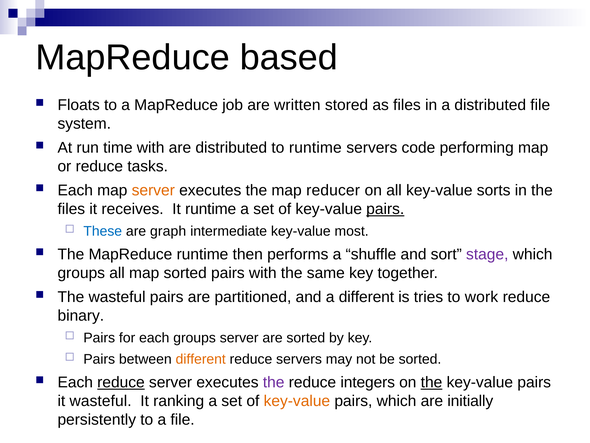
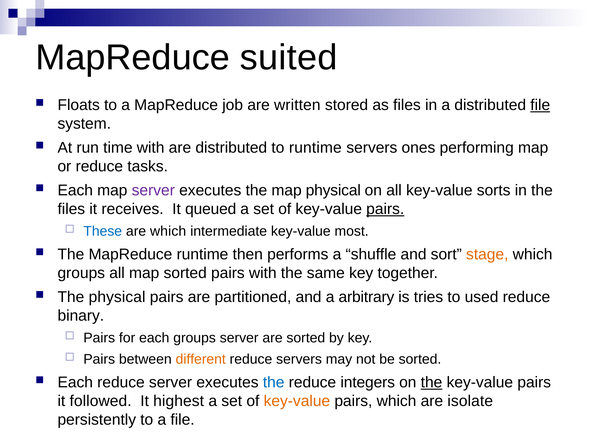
based: based -> suited
file at (540, 105) underline: none -> present
code: code -> ones
server at (153, 190) colour: orange -> purple
map reducer: reducer -> physical
It runtime: runtime -> queued
are graph: graph -> which
stage colour: purple -> orange
The wasteful: wasteful -> physical
a different: different -> arbitrary
work: work -> used
reduce at (121, 382) underline: present -> none
the at (274, 382) colour: purple -> blue
it wasteful: wasteful -> followed
ranking: ranking -> highest
initially: initially -> isolate
